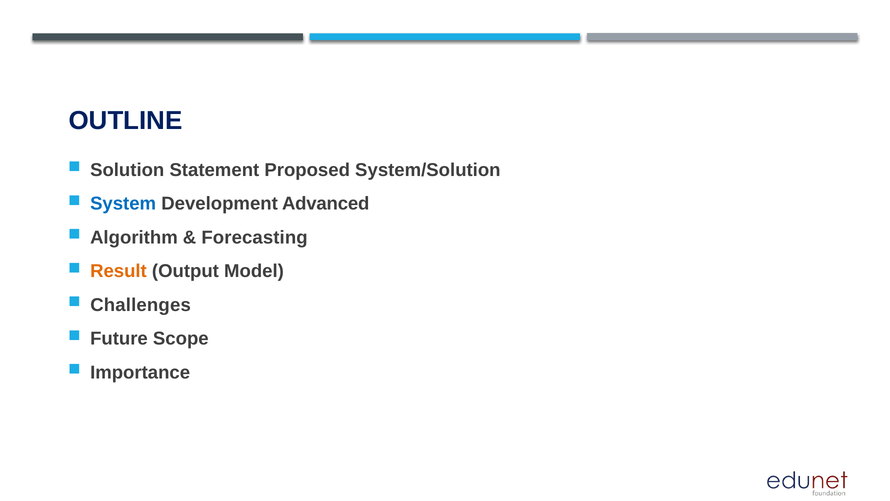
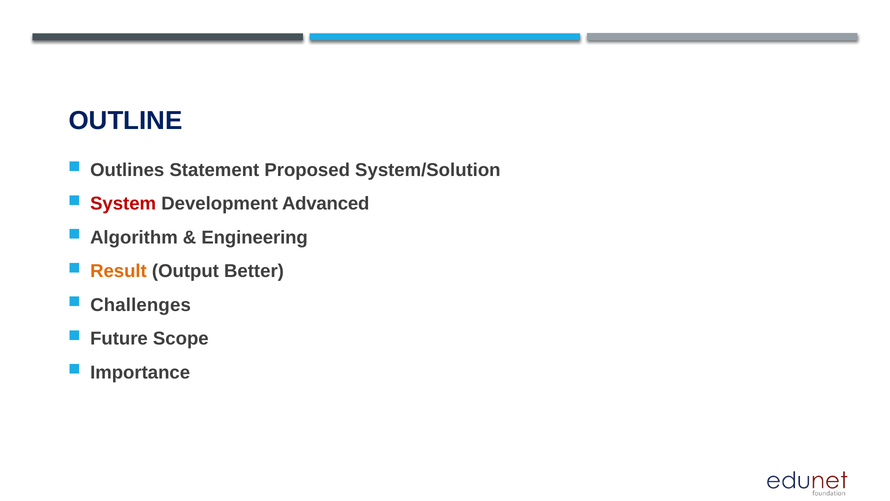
Solution: Solution -> Outlines
System colour: blue -> red
Forecasting: Forecasting -> Engineering
Model: Model -> Better
